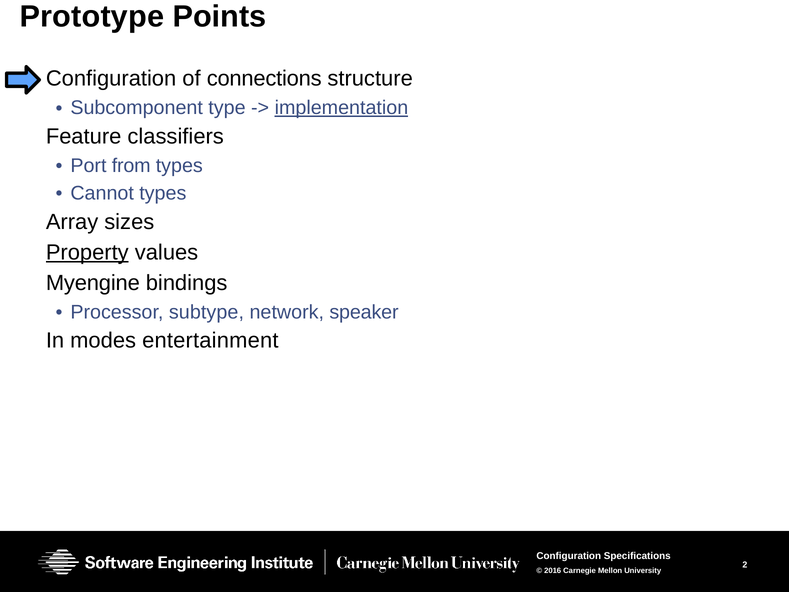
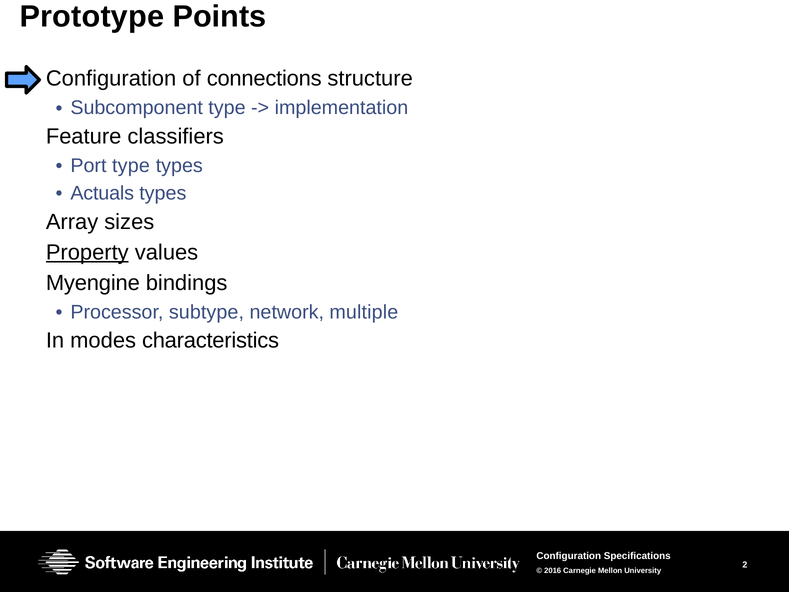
implementation underline: present -> none
Port from: from -> type
Cannot: Cannot -> Actuals
speaker: speaker -> multiple
entertainment: entertainment -> characteristics
